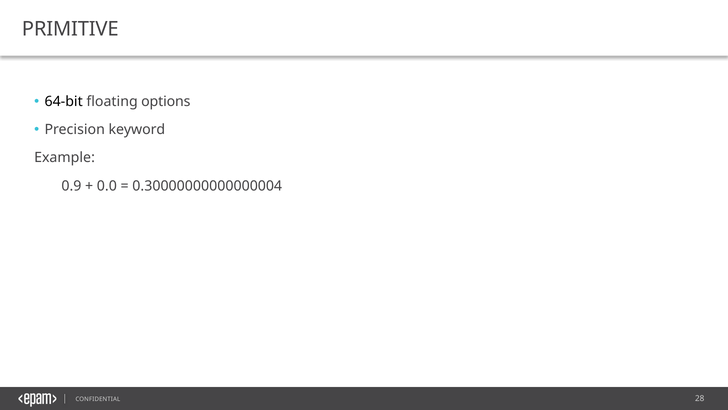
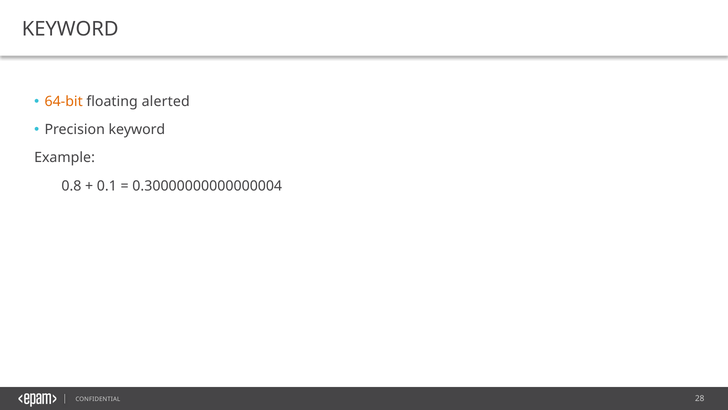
PRIMITIVE at (70, 29): PRIMITIVE -> KEYWORD
64-bit colour: black -> orange
options: options -> alerted
0.9: 0.9 -> 0.8
0.0: 0.0 -> 0.1
